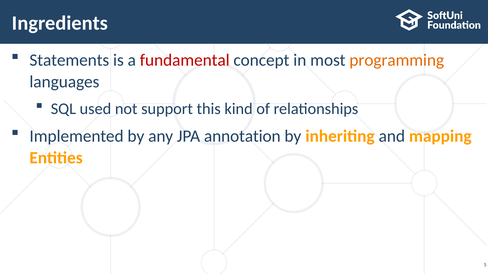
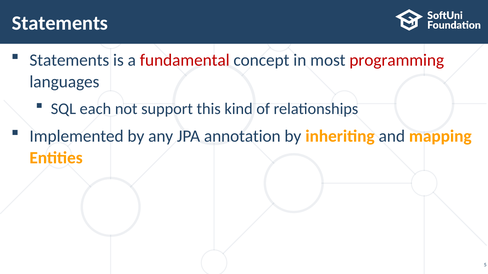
Ingredients at (60, 23): Ingredients -> Statements
programming colour: orange -> red
used: used -> each
